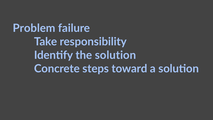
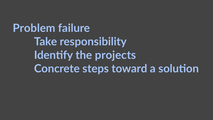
the solution: solution -> projects
